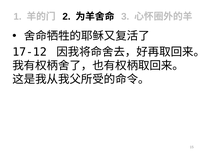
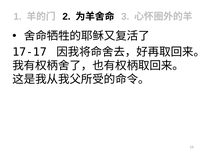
17-12: 17-12 -> 17-17
